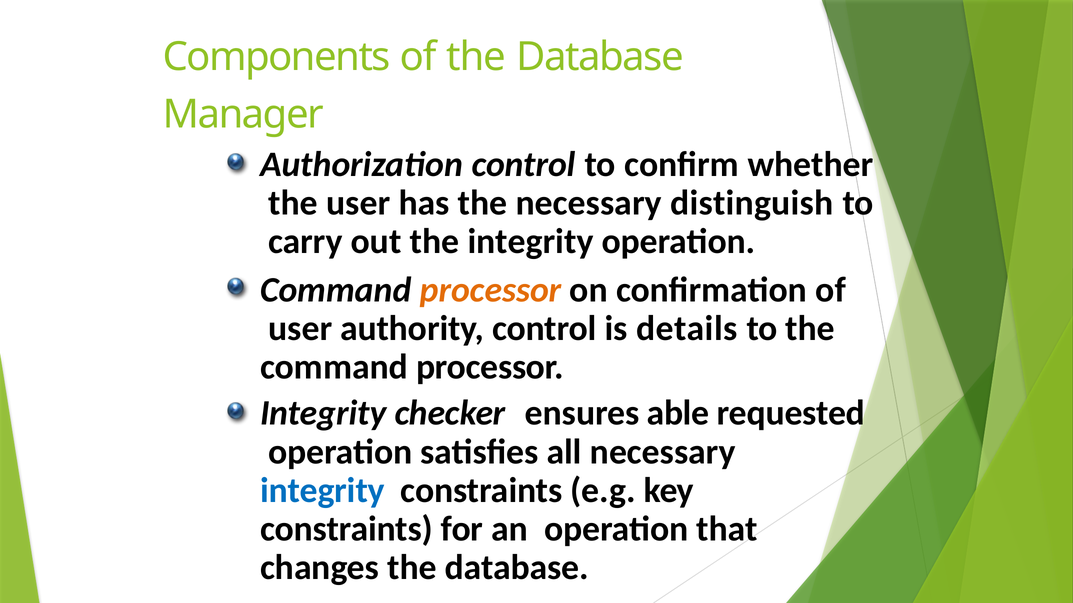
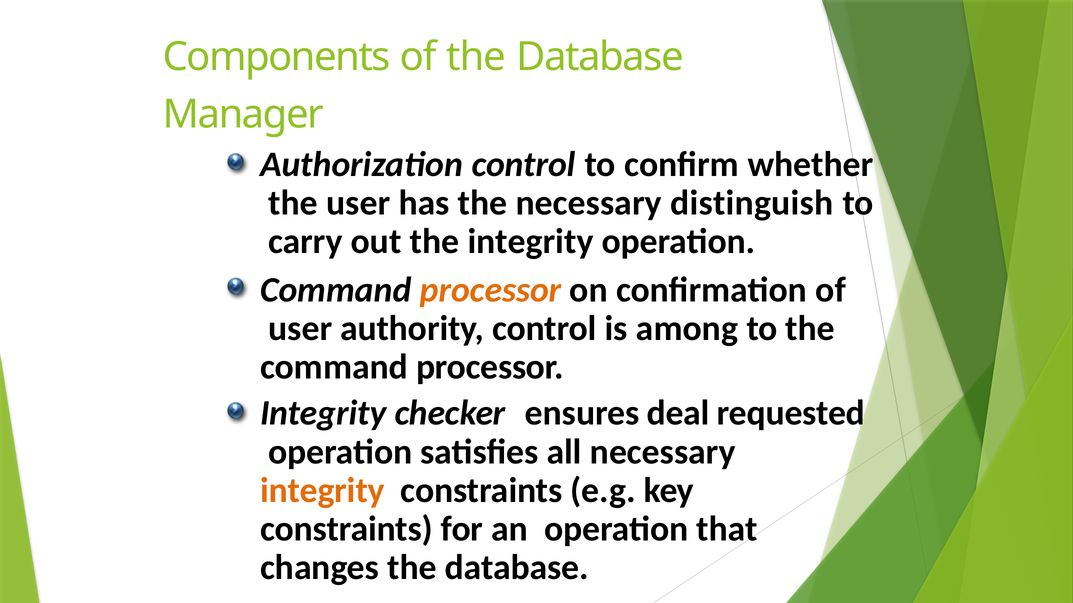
details: details -> among
able: able -> deal
integrity at (322, 491) colour: blue -> orange
